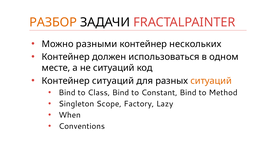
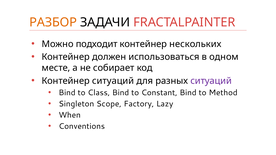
разными: разными -> подходит
не ситуаций: ситуаций -> собирает
ситуаций at (211, 81) colour: orange -> purple
